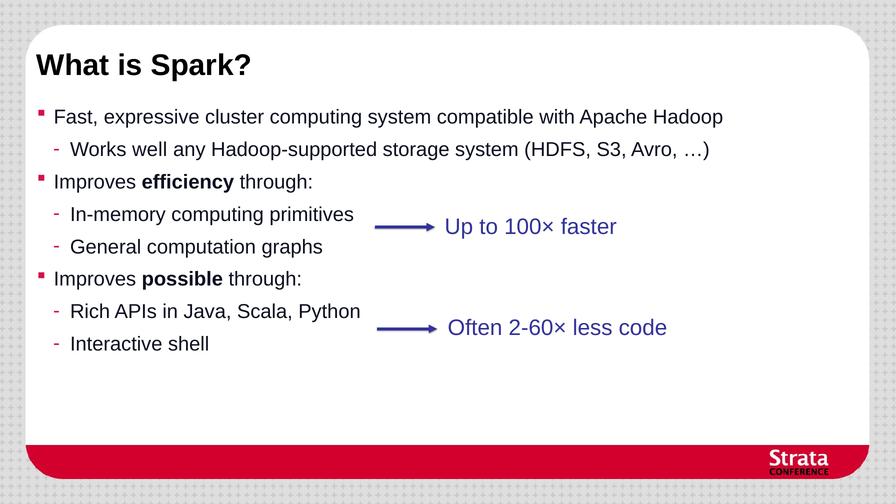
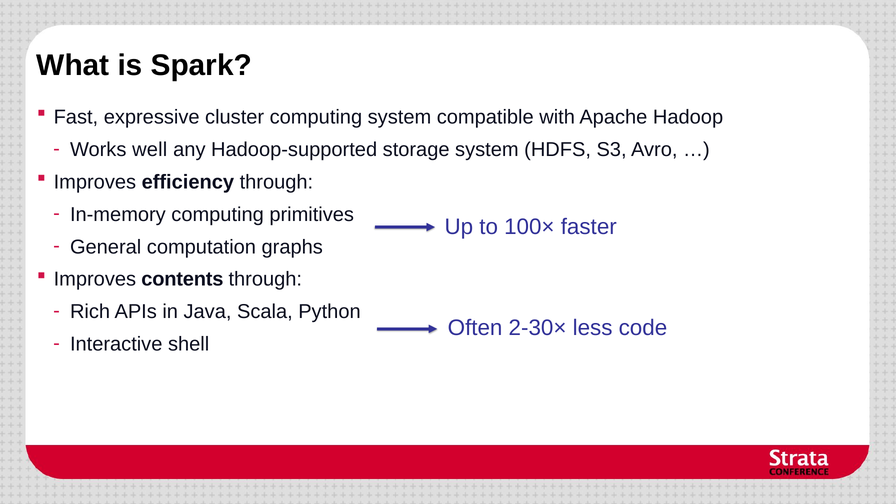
possible: possible -> contents
2-60×: 2-60× -> 2-30×
